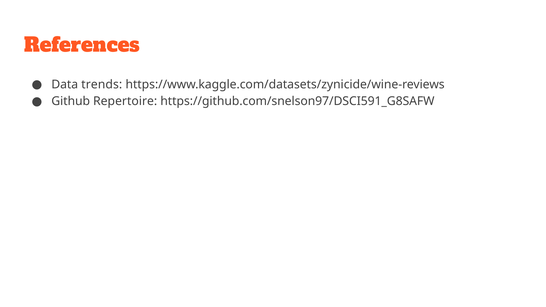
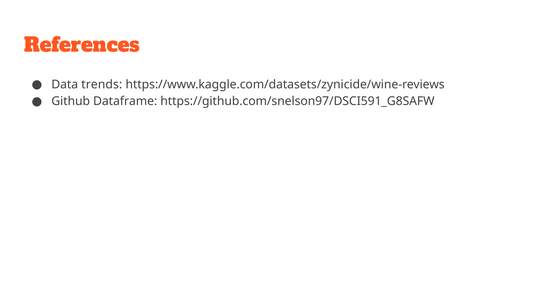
Repertoire: Repertoire -> Dataframe
